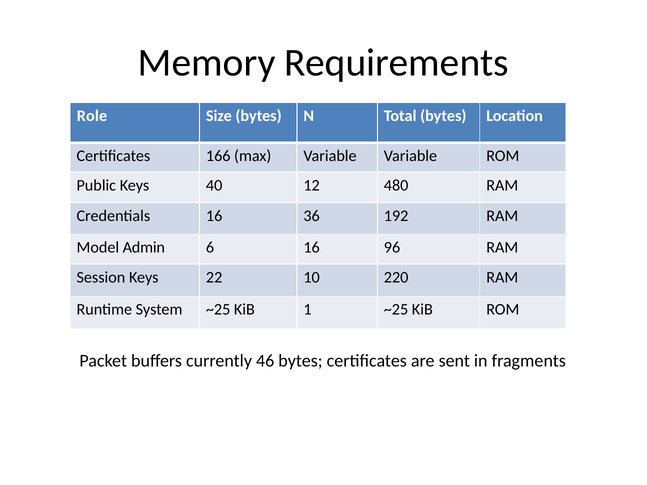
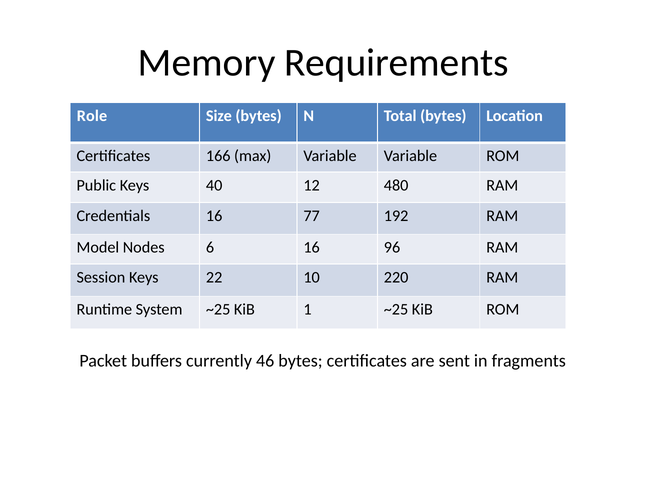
36: 36 -> 77
Admin: Admin -> Nodes
